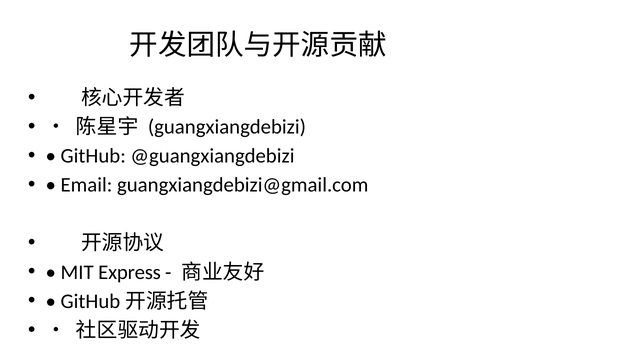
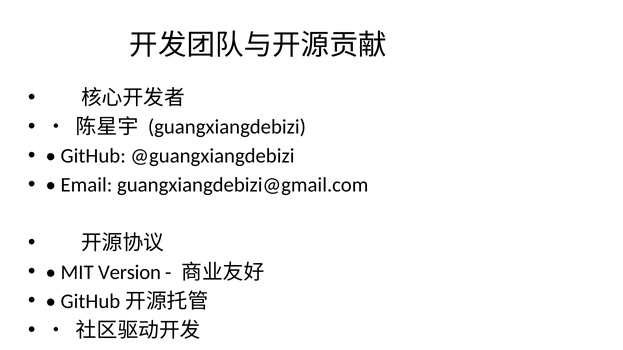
Express: Express -> Version
